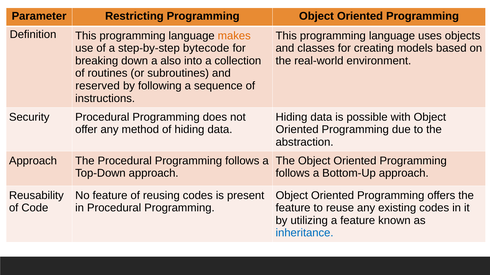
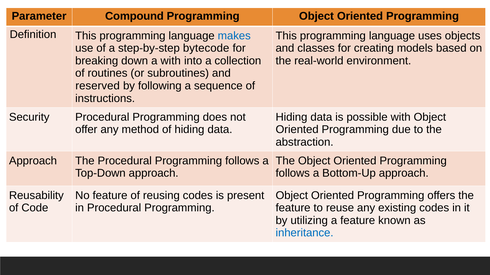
Restricting: Restricting -> Compound
makes colour: orange -> blue
a also: also -> with
